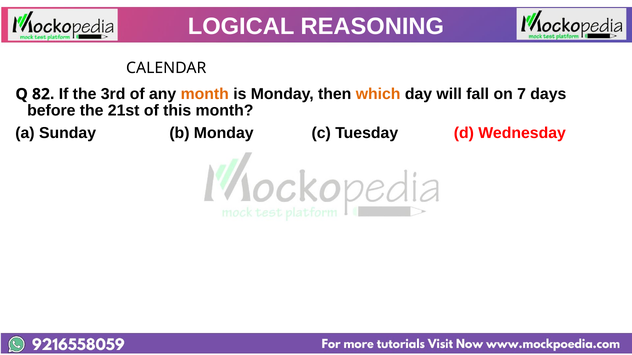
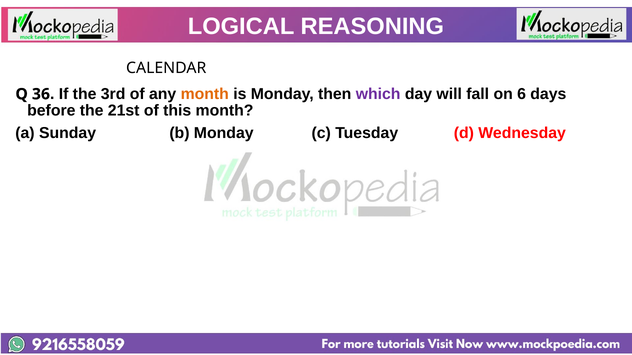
82: 82 -> 36
which colour: orange -> purple
7: 7 -> 6
